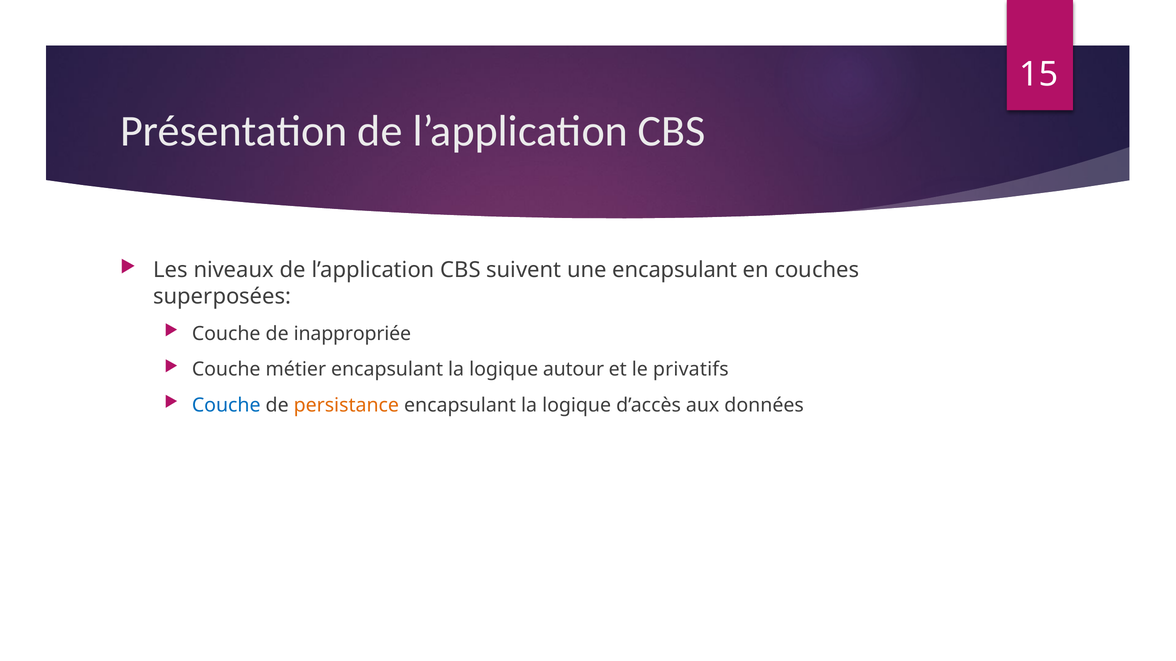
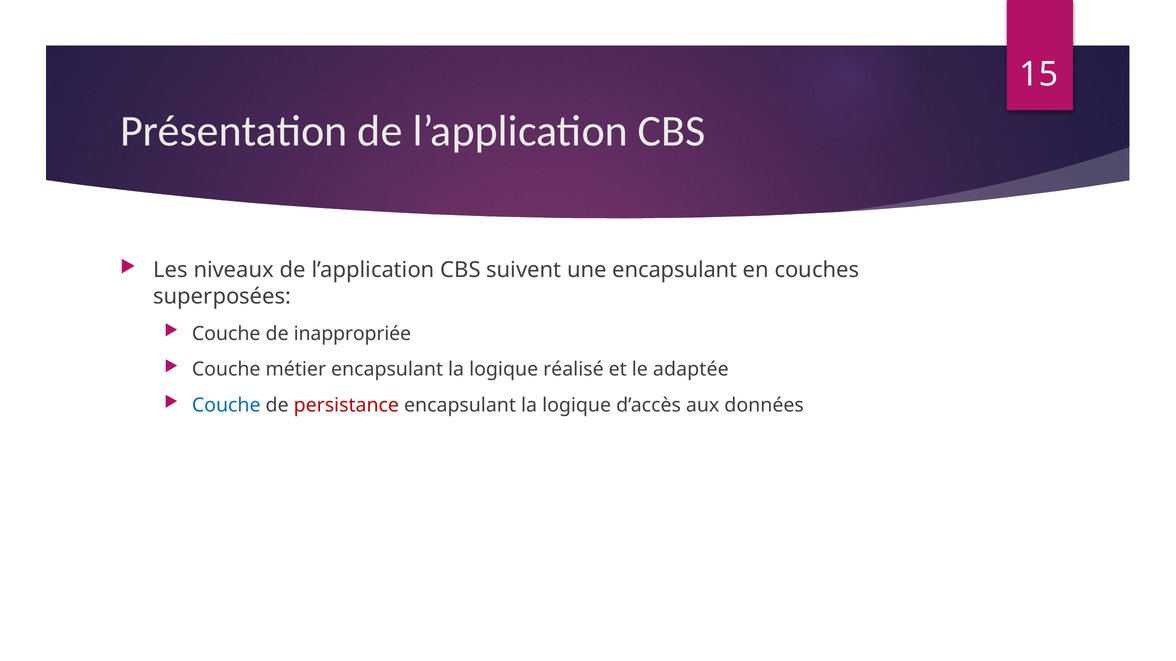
autour: autour -> réalisé
privatifs: privatifs -> adaptée
persistance colour: orange -> red
